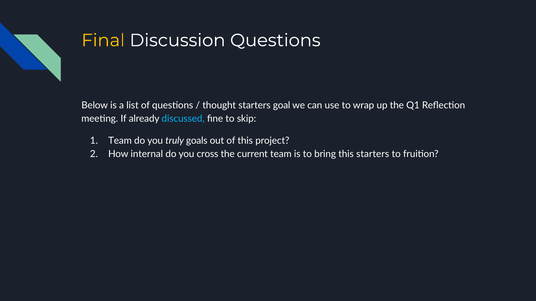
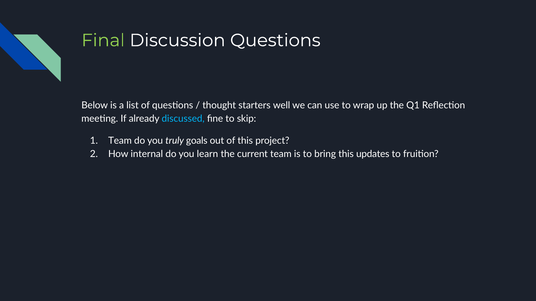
Final colour: yellow -> light green
goal: goal -> well
cross: cross -> learn
this starters: starters -> updates
